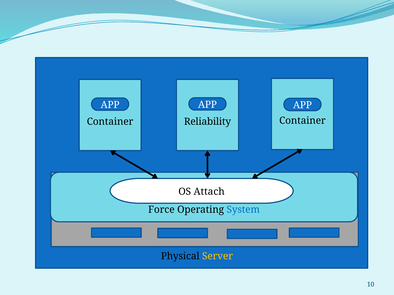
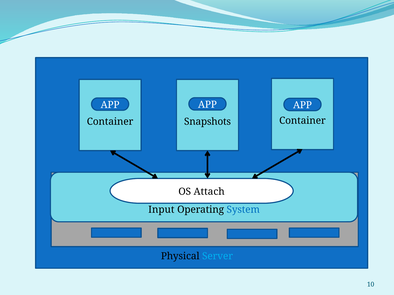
Reliability: Reliability -> Snapshots
Force: Force -> Input
Server colour: yellow -> light blue
